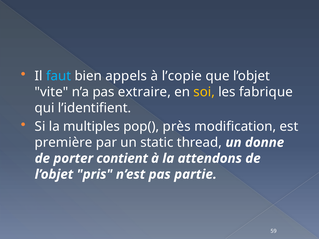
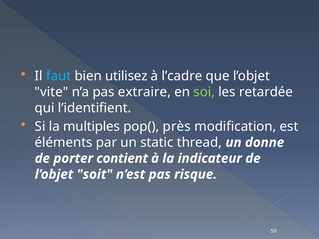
appels: appels -> utilisez
l’copie: l’copie -> l’cadre
soi colour: yellow -> light green
fabrique: fabrique -> retardée
première: première -> éléments
attendons: attendons -> indicateur
pris: pris -> soit
partie: partie -> risque
